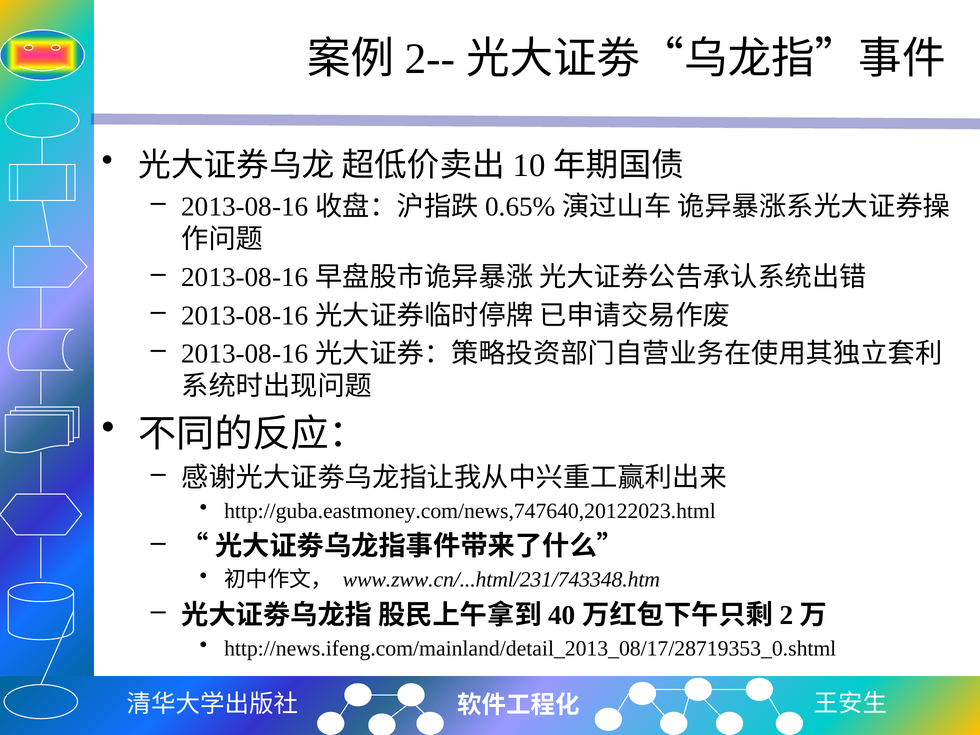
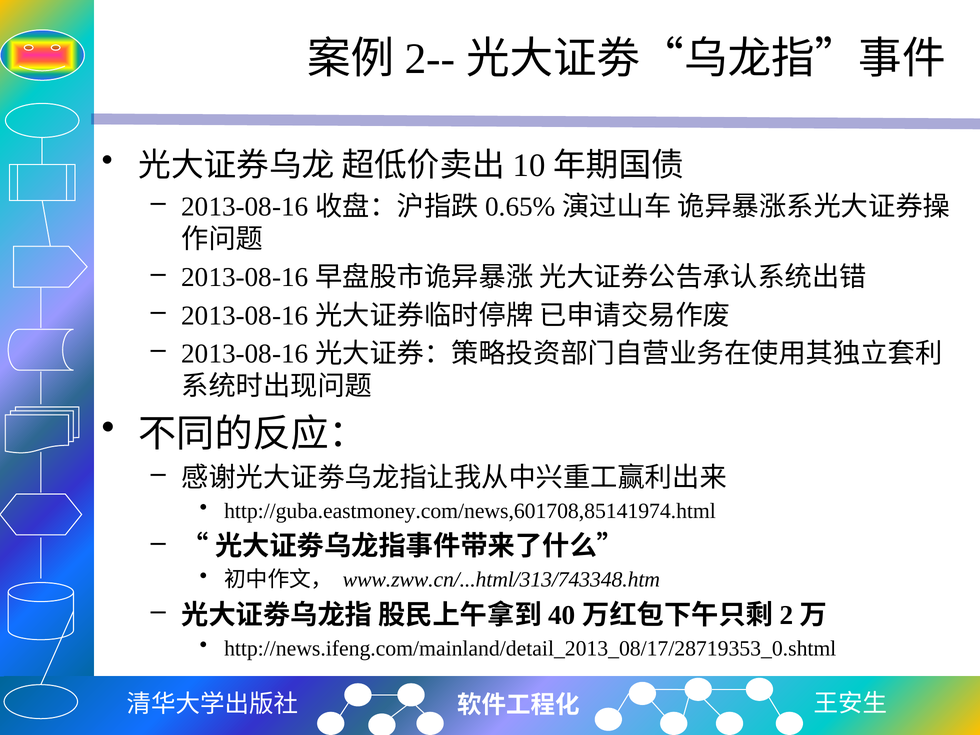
http://guba.eastmoney.com/news,747640,20122023.html: http://guba.eastmoney.com/news,747640,20122023.html -> http://guba.eastmoney.com/news,601708,85141974.html
www.zww.cn/...html/231/743348.htm: www.zww.cn/...html/231/743348.htm -> www.zww.cn/...html/313/743348.htm
